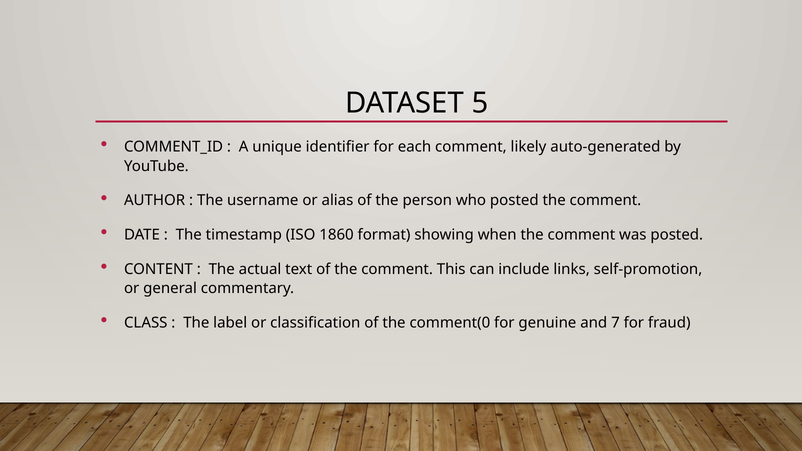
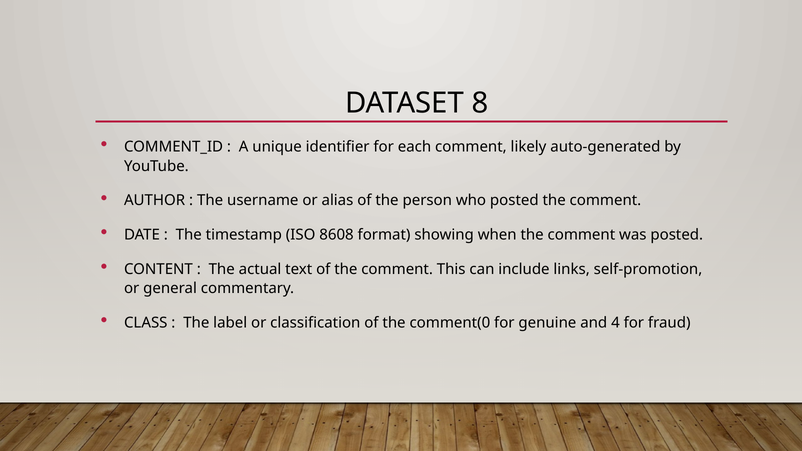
5: 5 -> 8
1860: 1860 -> 8608
7: 7 -> 4
